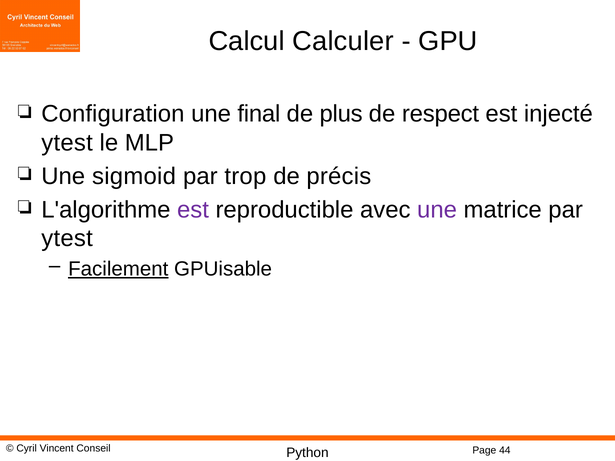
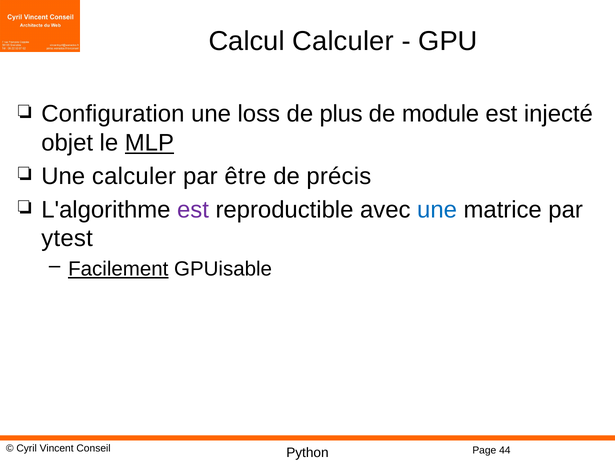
final: final -> loss
respect: respect -> module
ytest at (67, 143): ytest -> objet
MLP underline: none -> present
Une sigmoid: sigmoid -> calculer
trop: trop -> être
une at (437, 210) colour: purple -> blue
